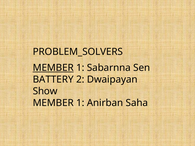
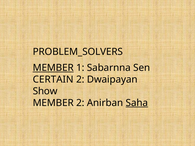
BATTERY: BATTERY -> CERTAIN
1 at (80, 103): 1 -> 2
Saha underline: none -> present
